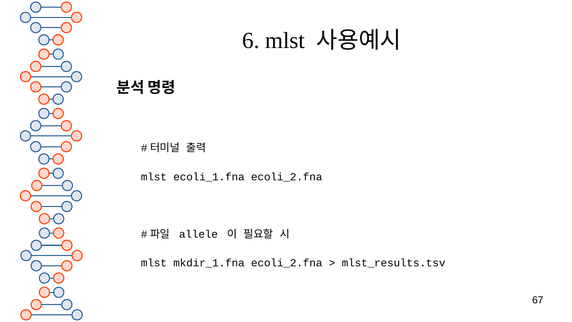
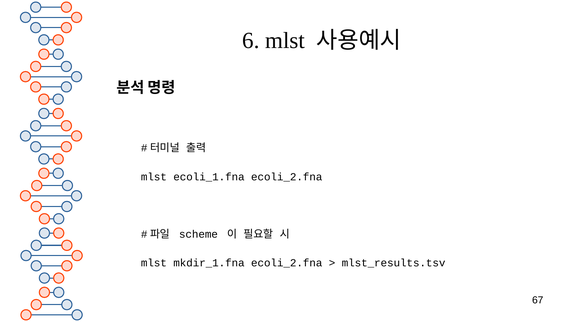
allele: allele -> scheme
